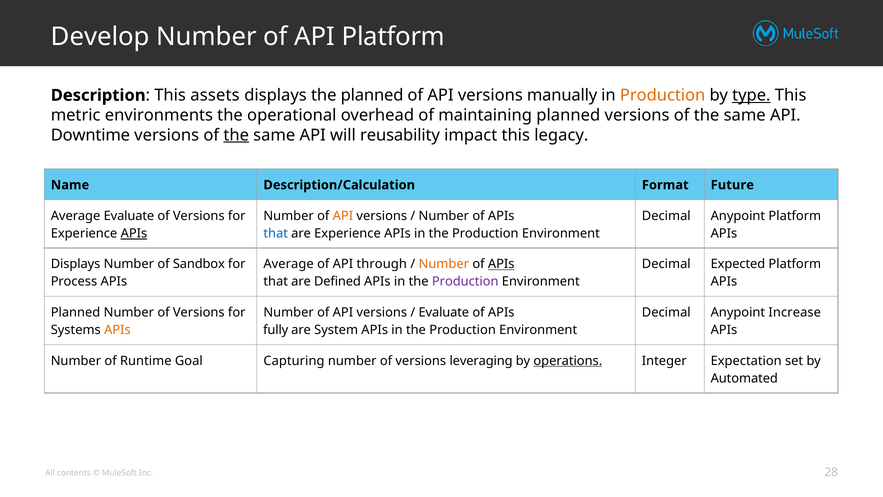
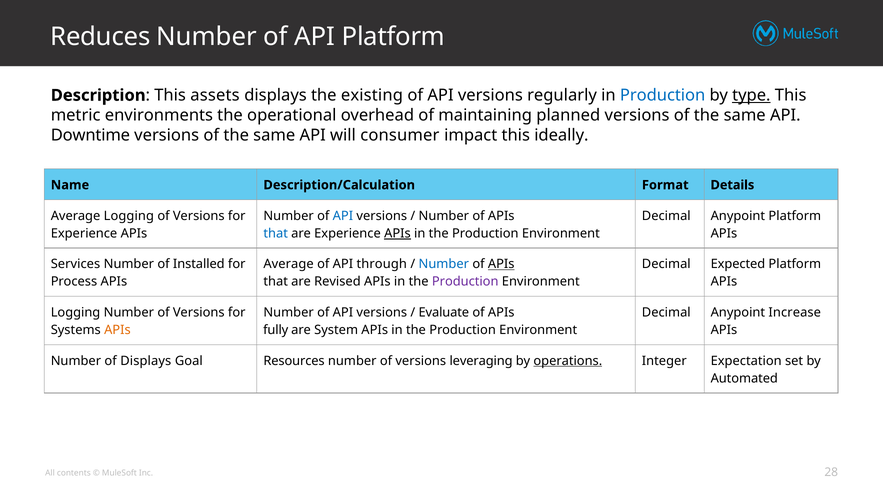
Develop: Develop -> Reduces
the planned: planned -> existing
manually: manually -> regularly
Production at (663, 95) colour: orange -> blue
the at (236, 135) underline: present -> none
reusability: reusability -> consumer
legacy: legacy -> ideally
Future: Future -> Details
Average Evaluate: Evaluate -> Logging
API at (343, 216) colour: orange -> blue
APIs at (134, 233) underline: present -> none
APIs at (397, 233) underline: none -> present
Displays at (76, 264): Displays -> Services
Sandbox: Sandbox -> Installed
Number at (444, 264) colour: orange -> blue
Defined: Defined -> Revised
Planned at (76, 312): Planned -> Logging
of Runtime: Runtime -> Displays
Capturing: Capturing -> Resources
